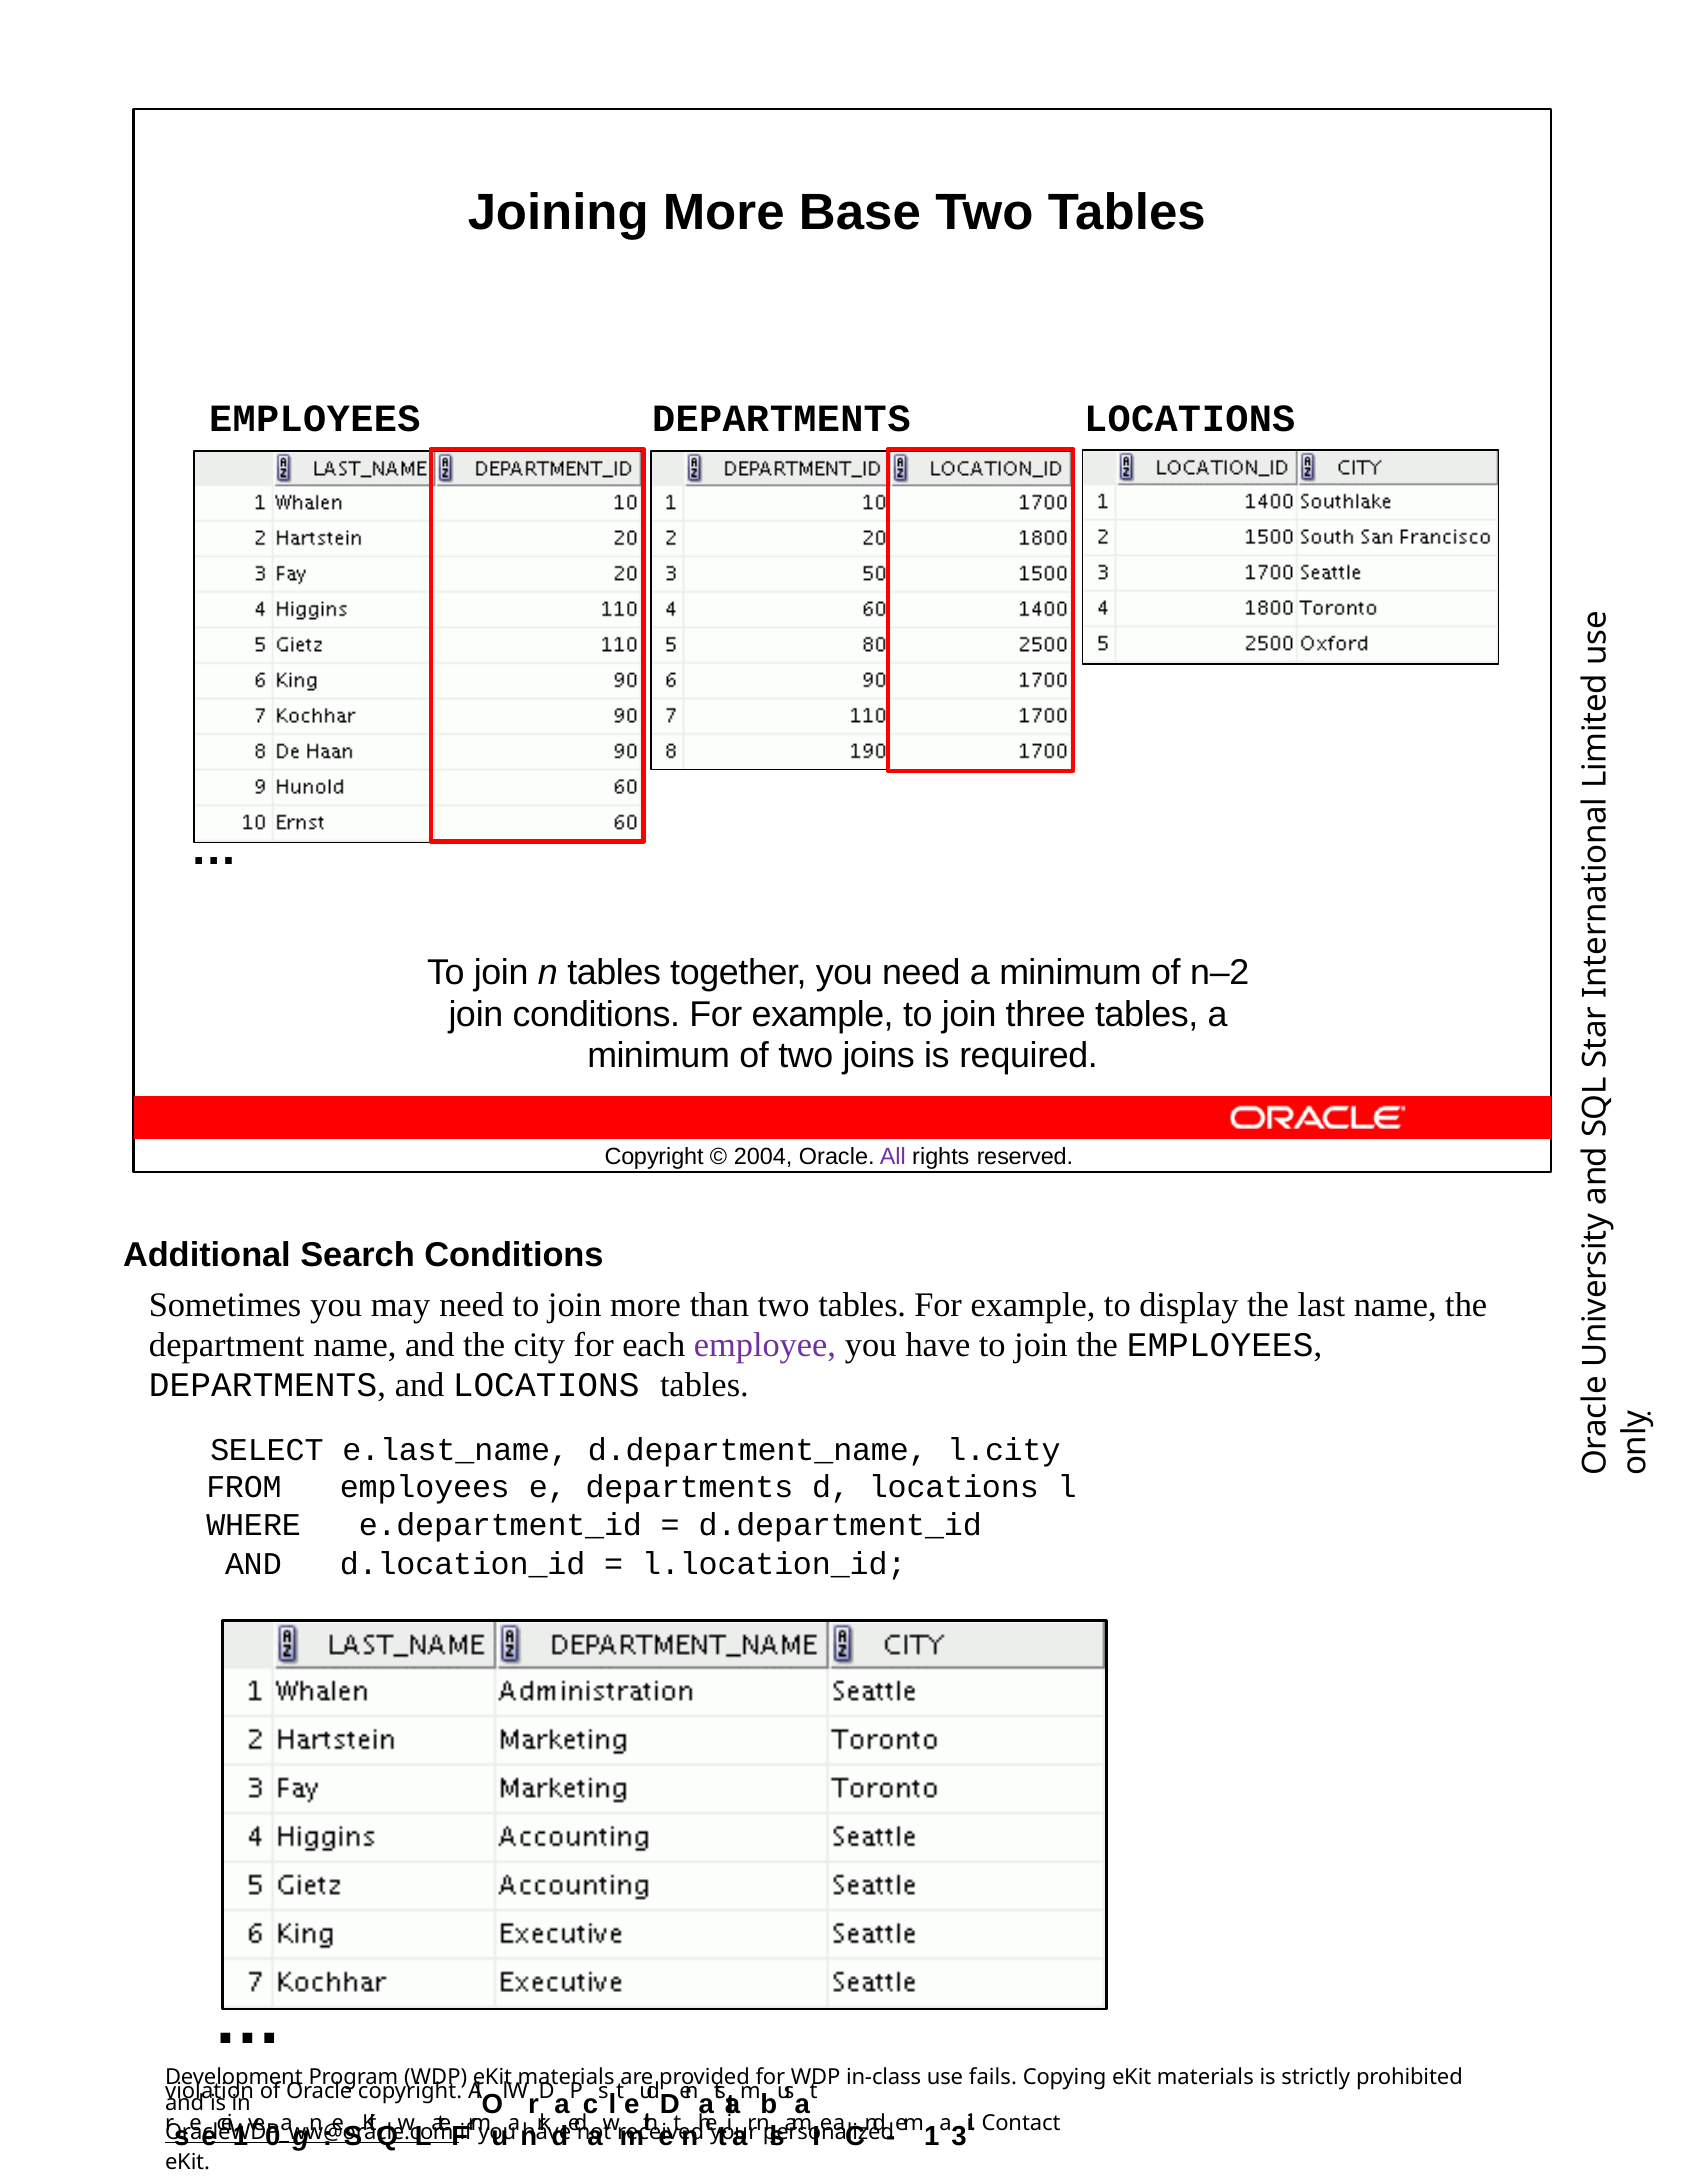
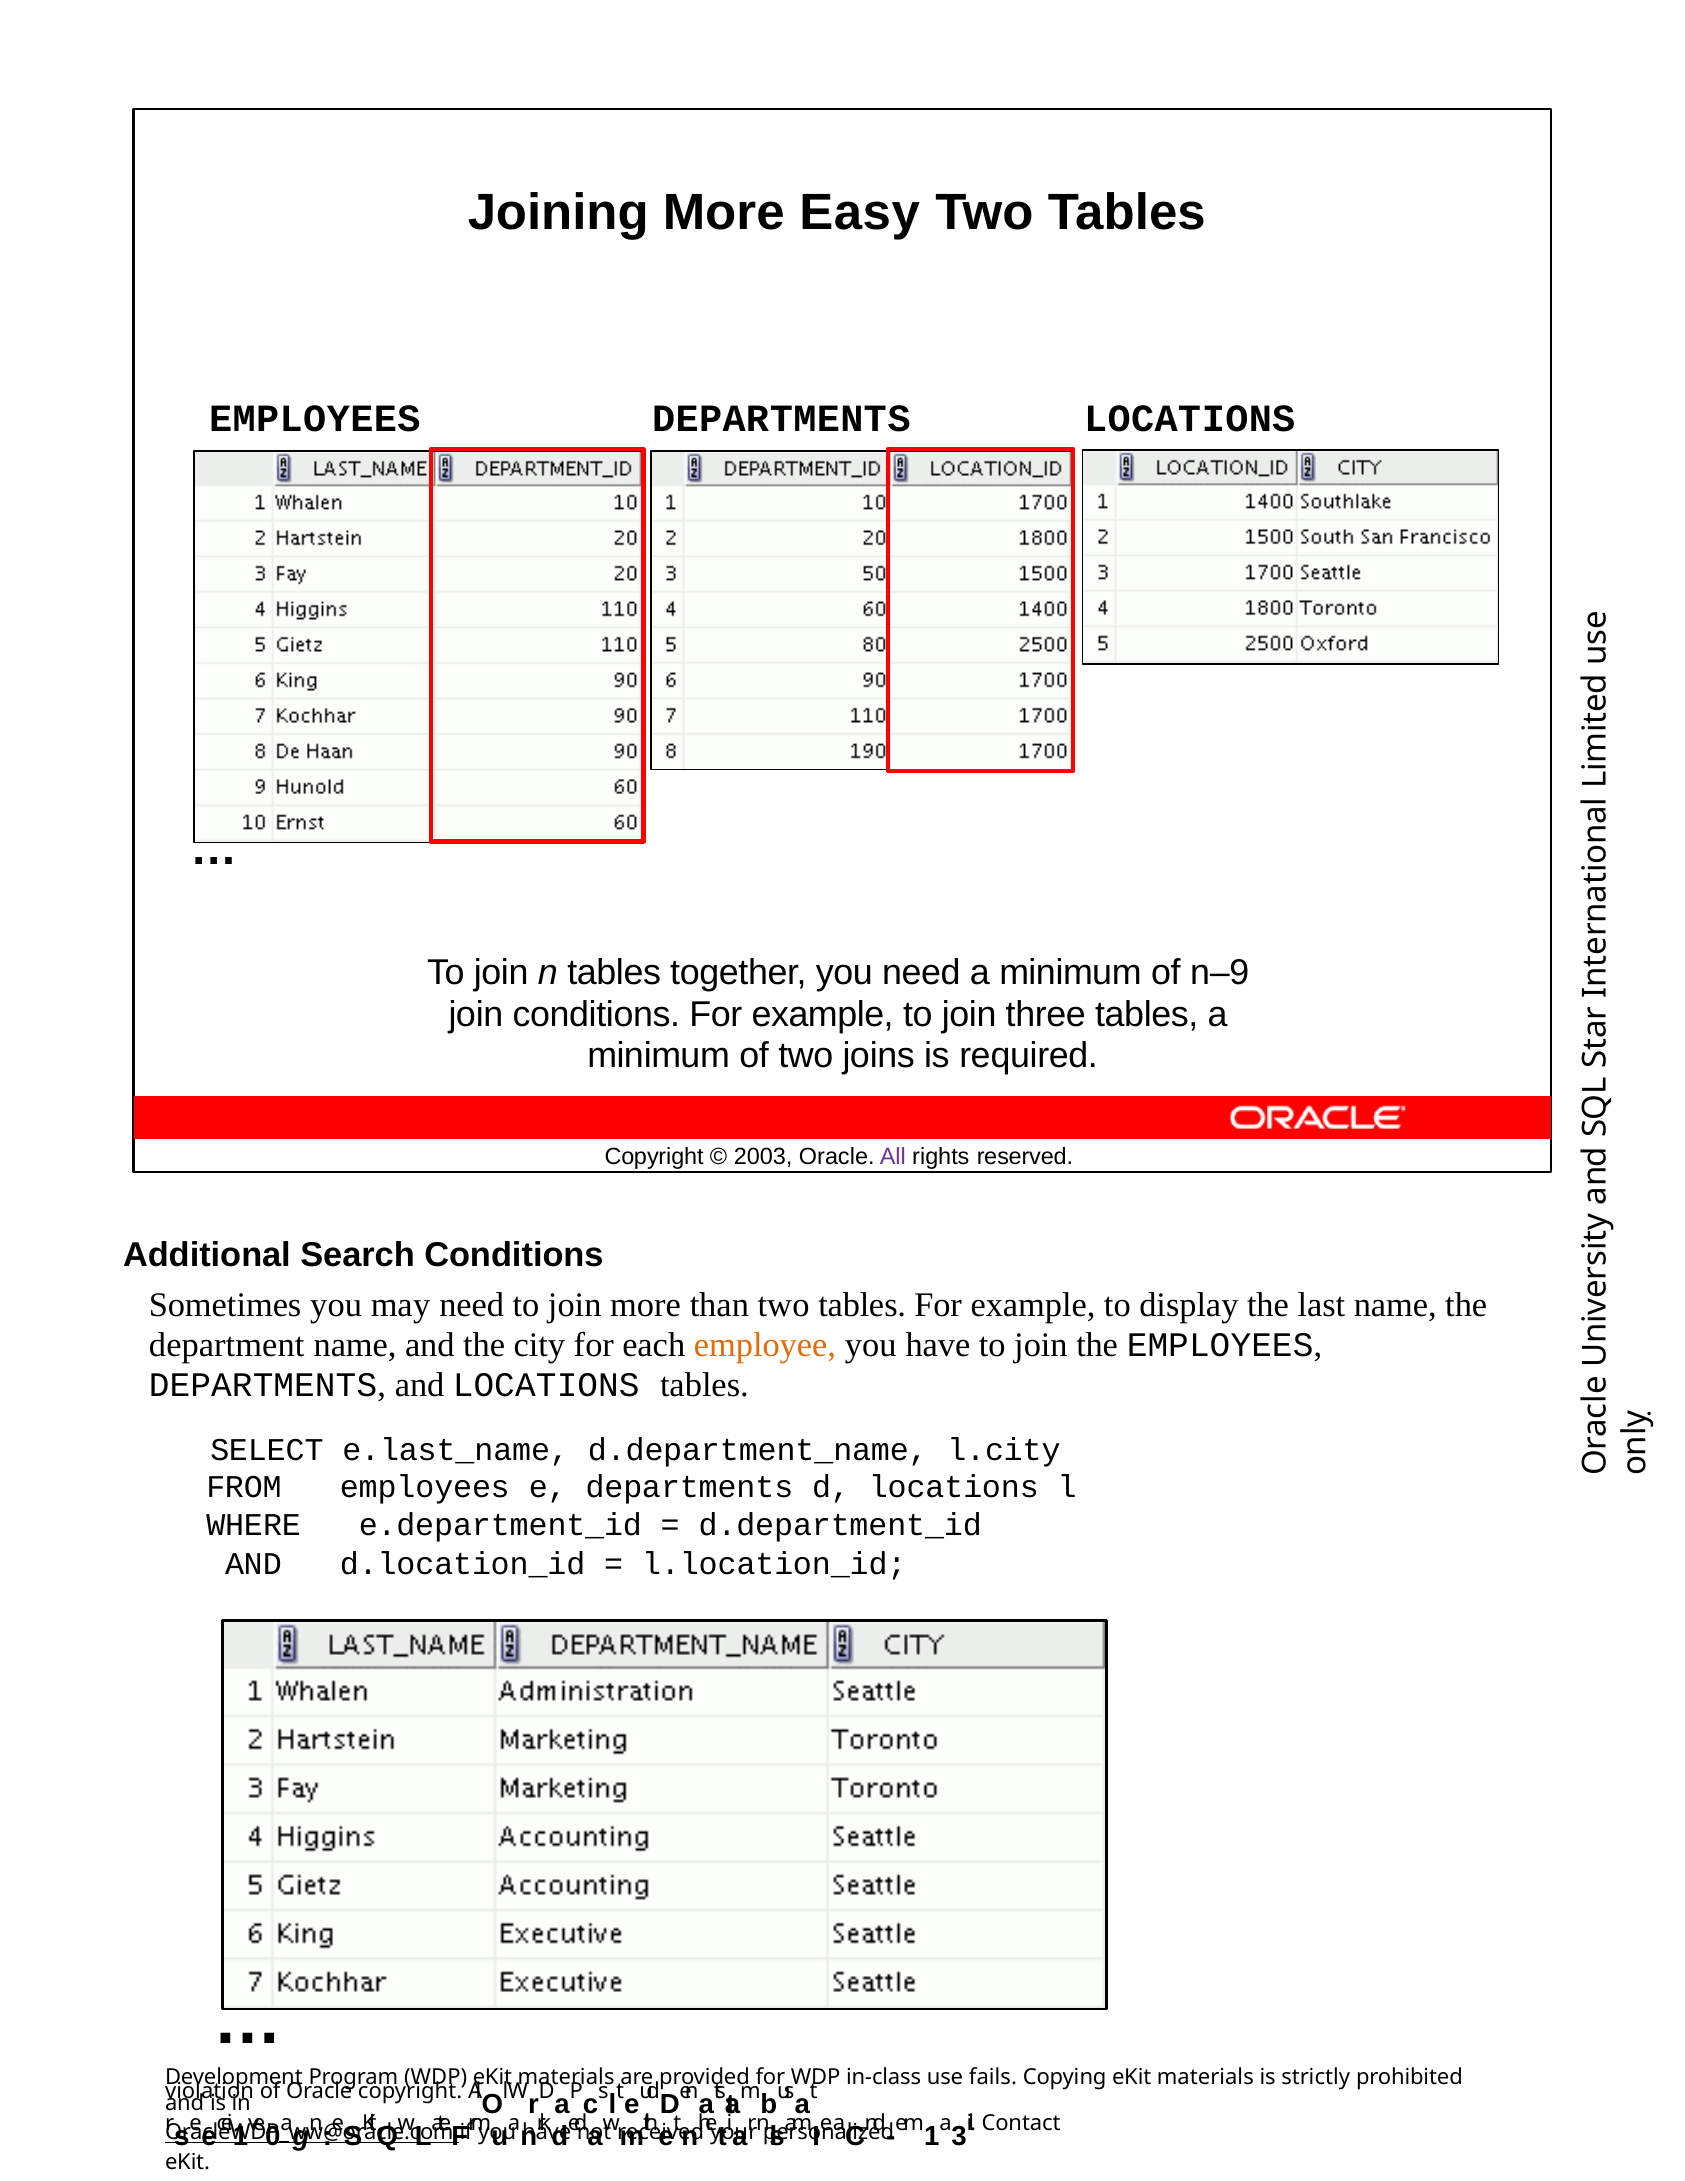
Base: Base -> Easy
n–2: n–2 -> n–9
2004: 2004 -> 2003
employee colour: purple -> orange
